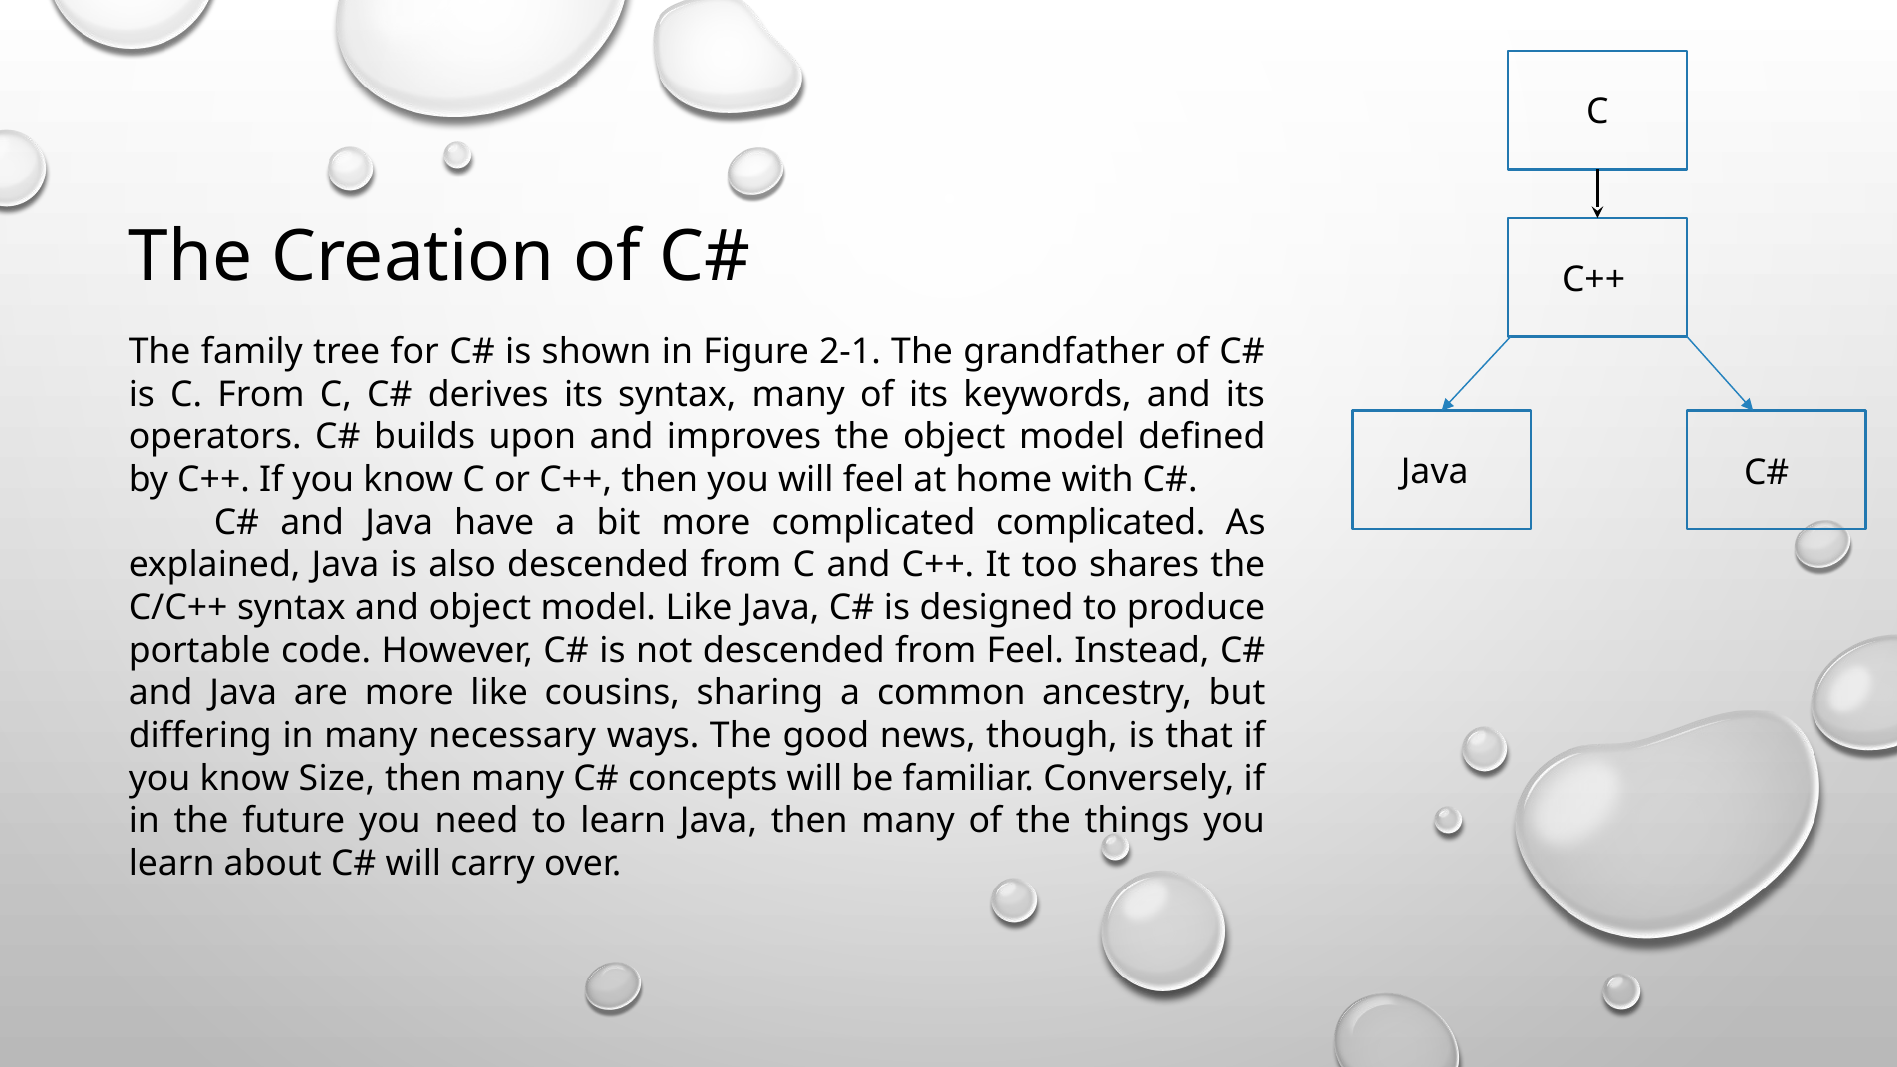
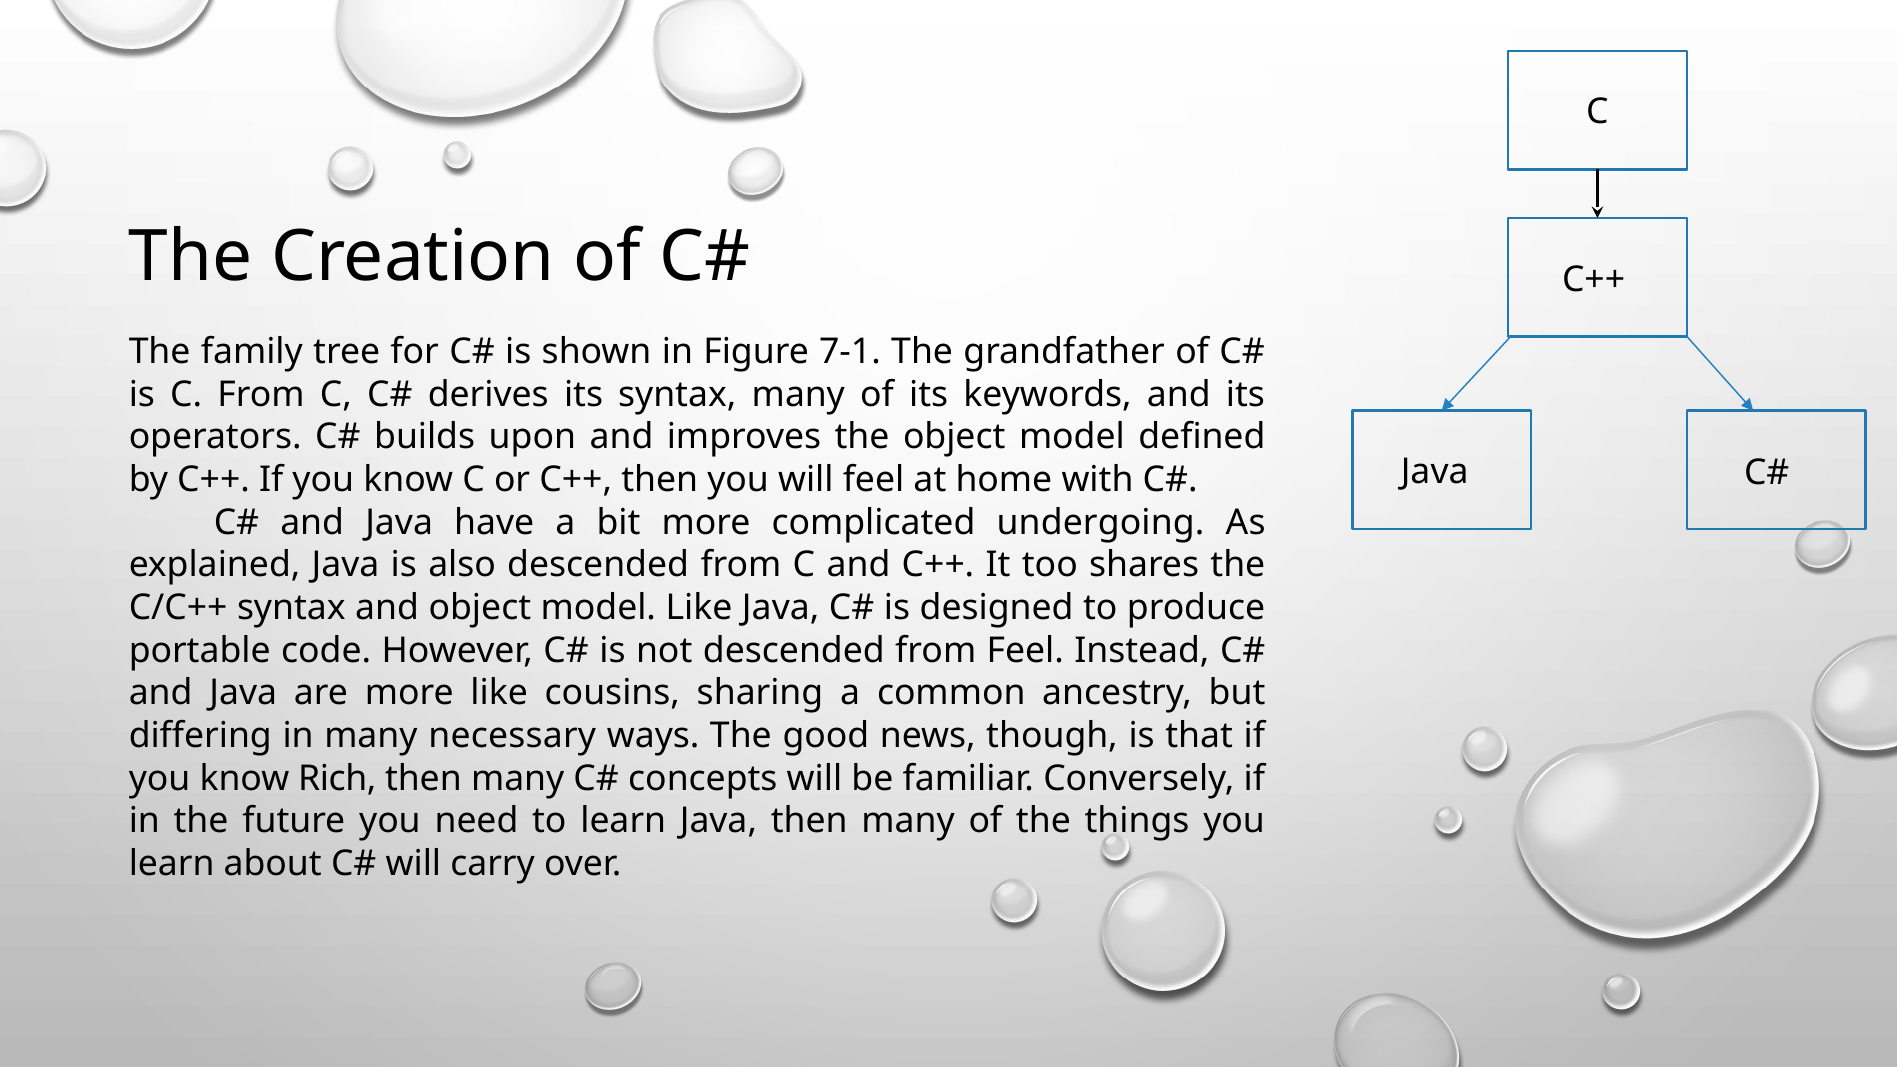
2-1: 2-1 -> 7-1
complicated complicated: complicated -> undergoing
Size: Size -> Rich
